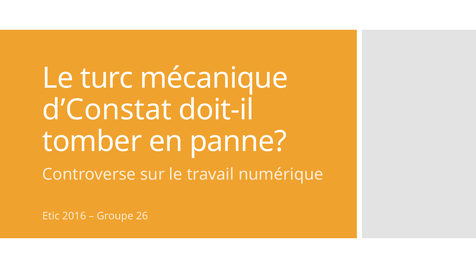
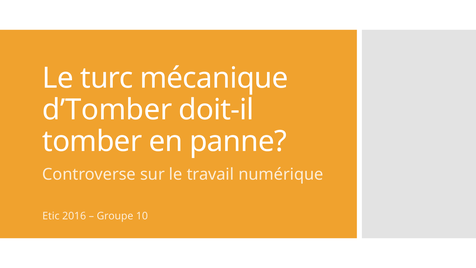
d’Constat: d’Constat -> d’Tomber
26: 26 -> 10
